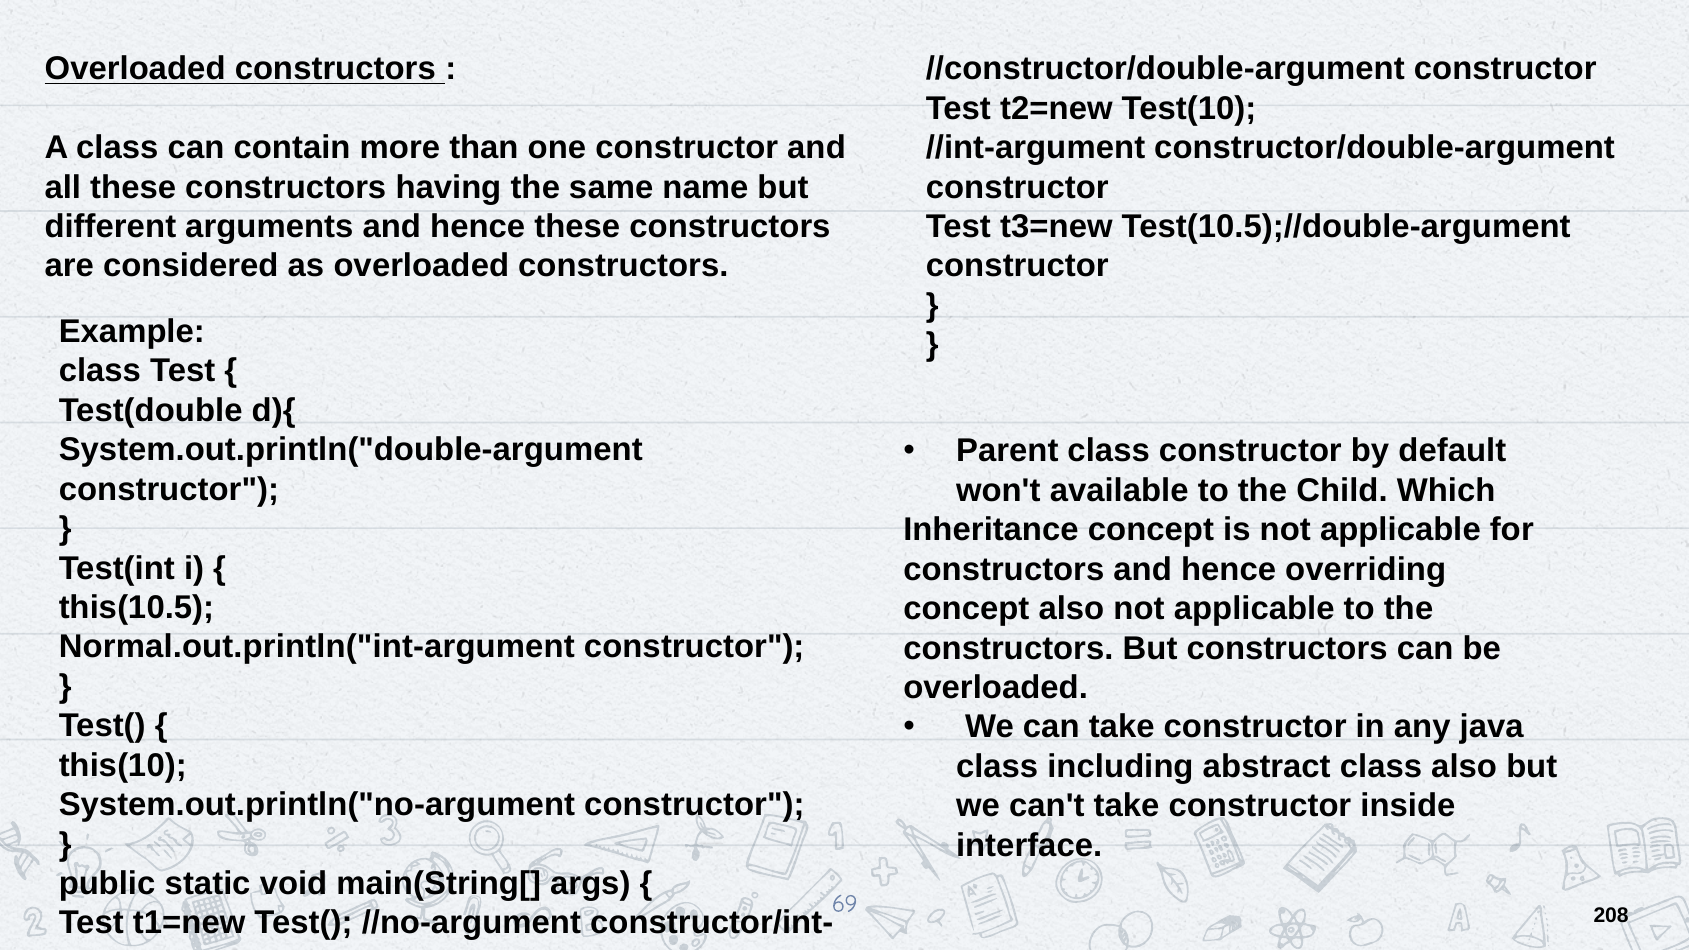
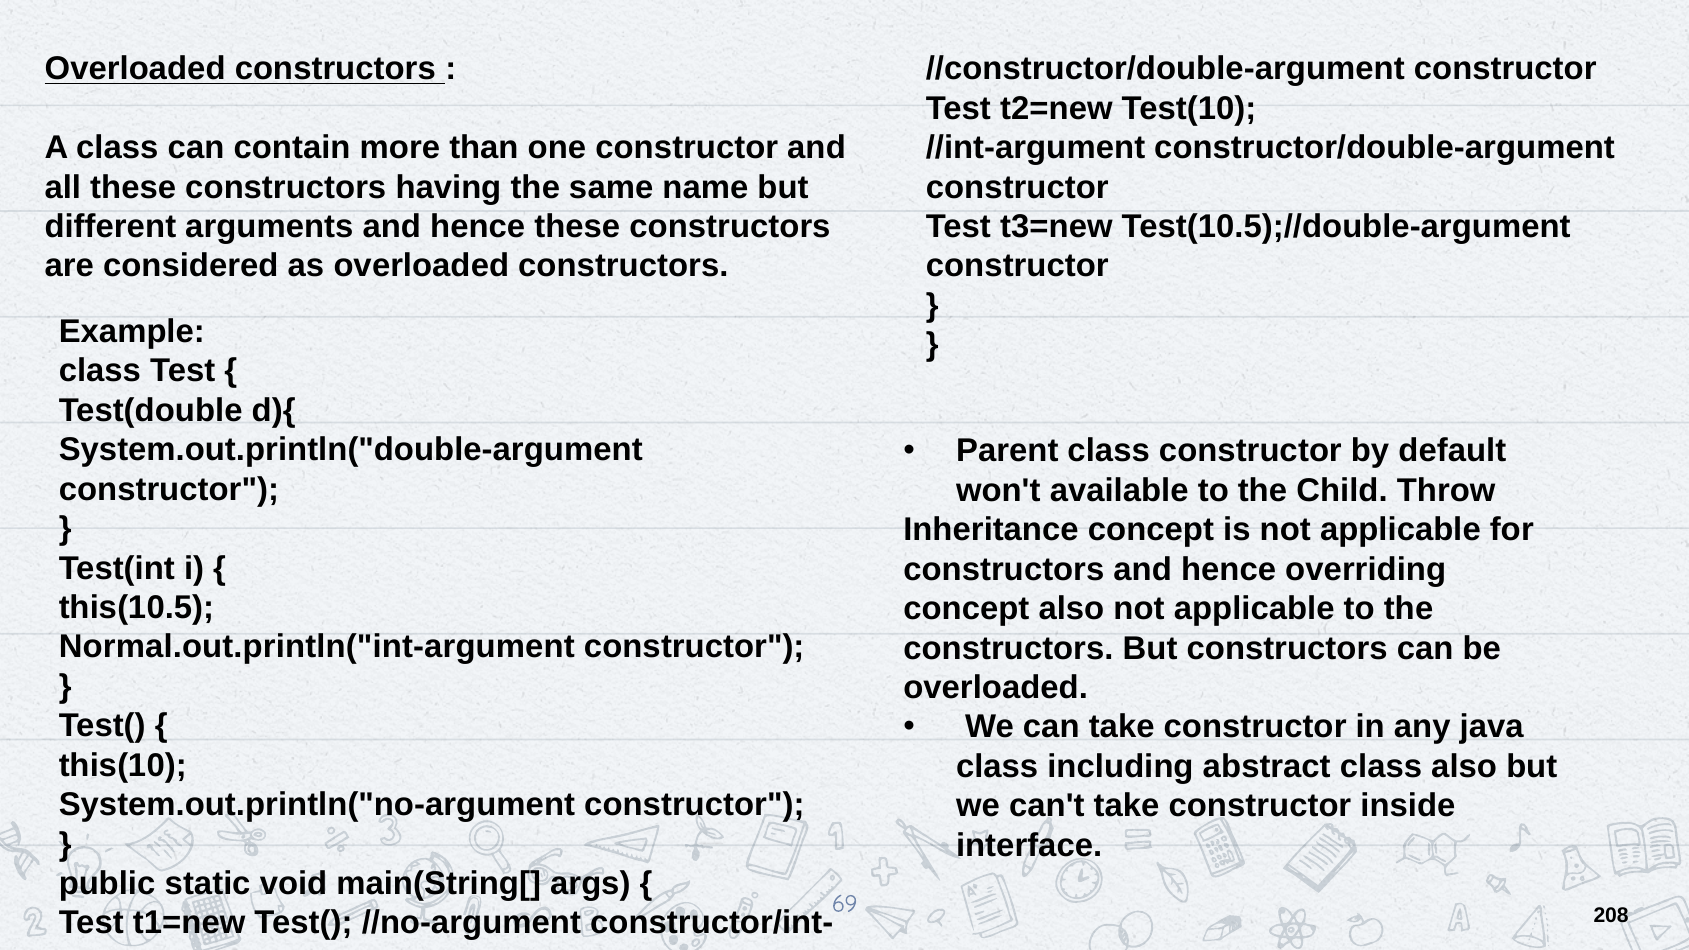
Which: Which -> Throw
